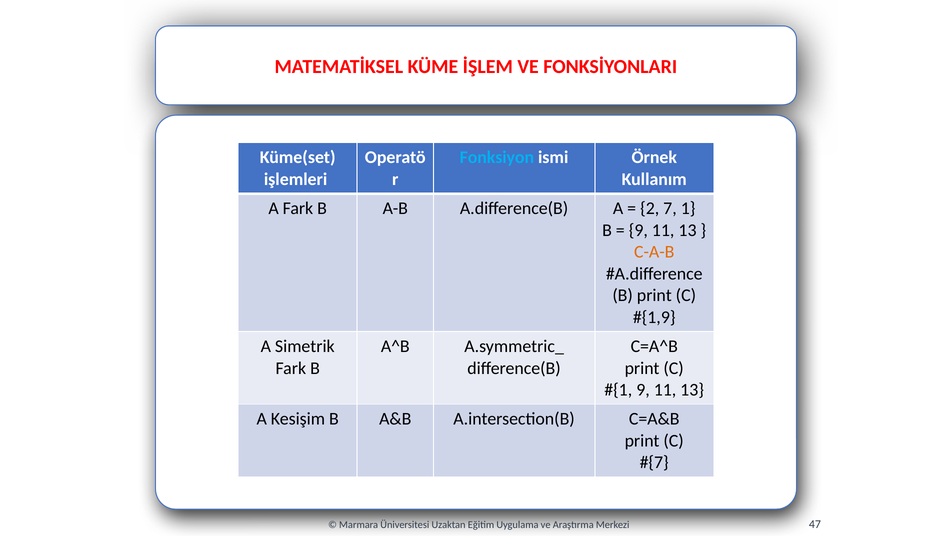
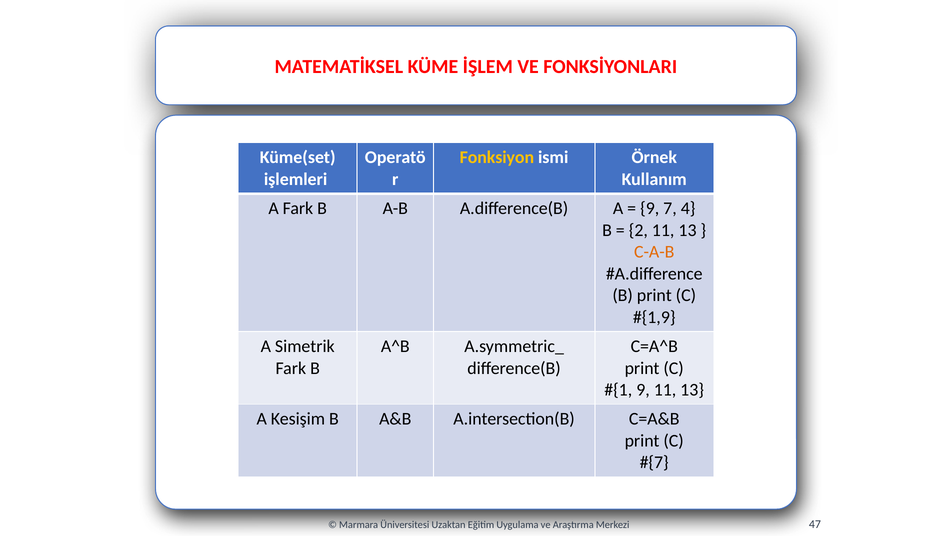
Fonksiyon colour: light blue -> yellow
2 at (650, 208): 2 -> 9
1: 1 -> 4
9 at (638, 230): 9 -> 2
